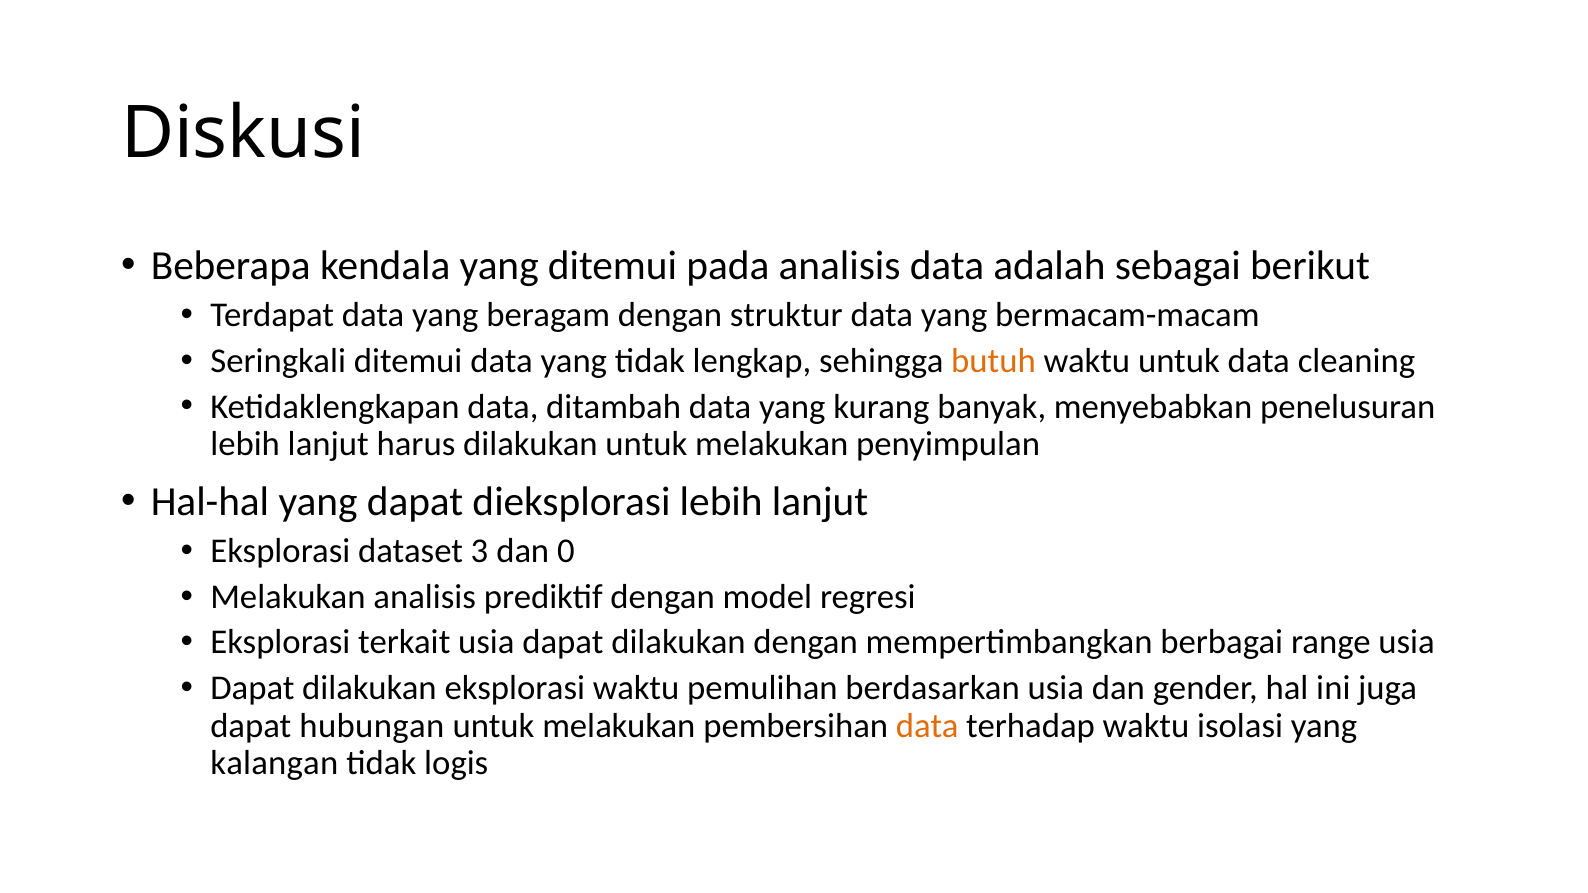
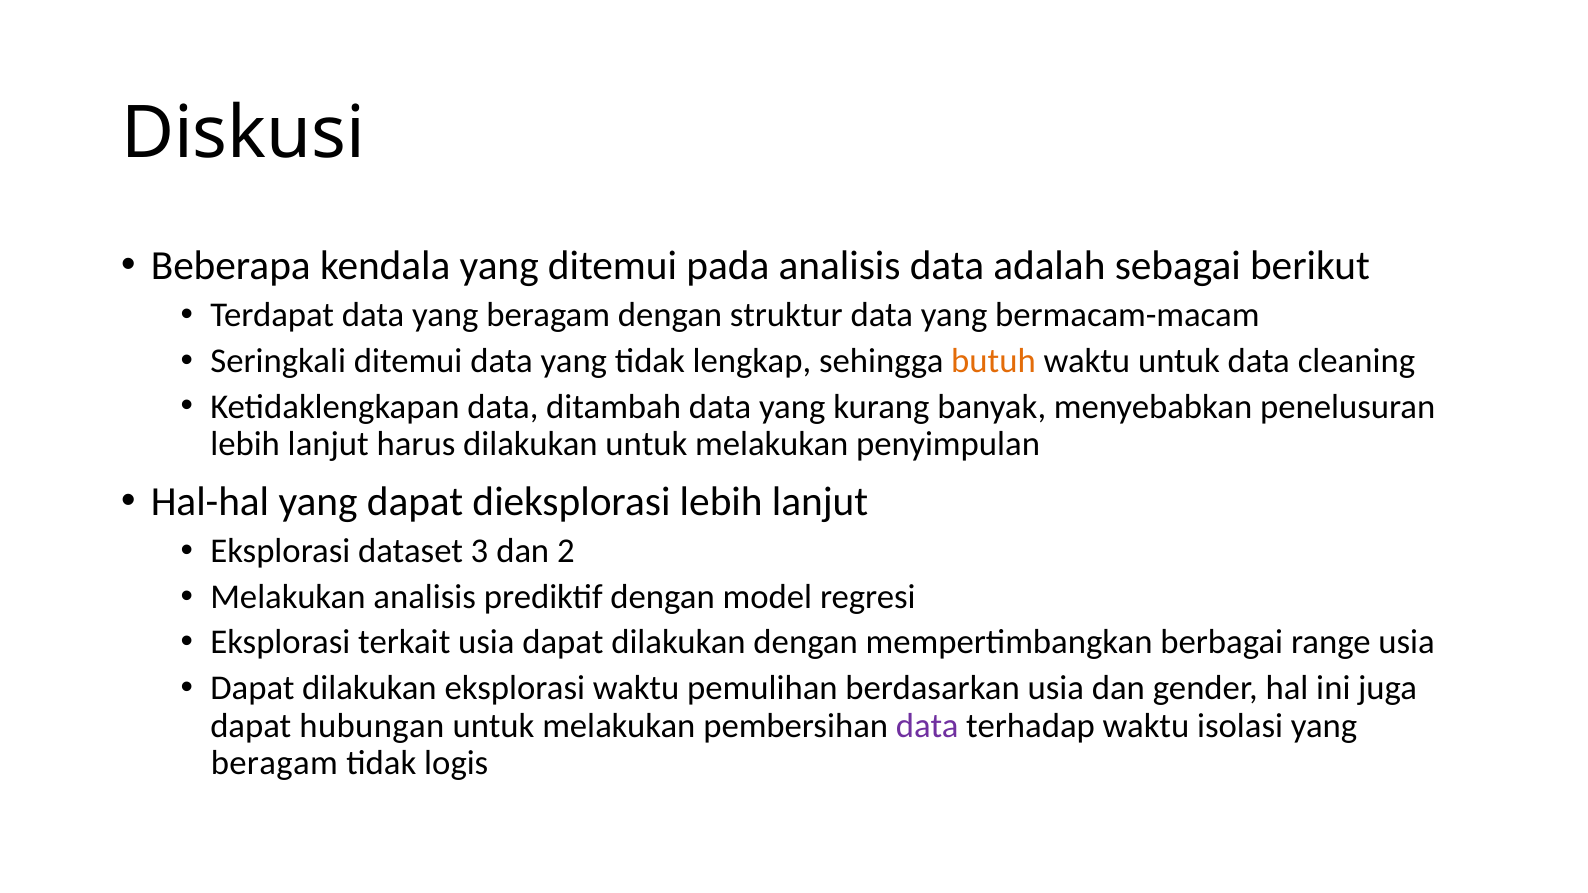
0: 0 -> 2
data at (927, 726) colour: orange -> purple
kalangan at (274, 763): kalangan -> beragam
